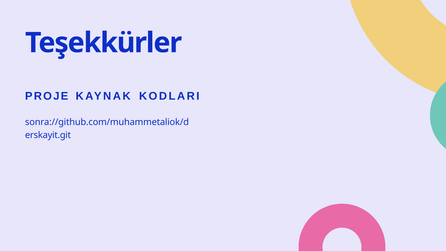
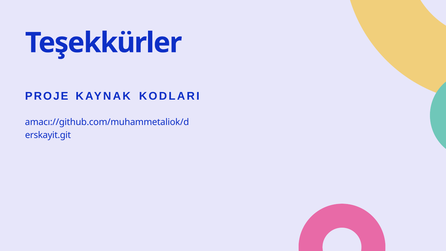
sonra://github.com/muhammetaliok/d: sonra://github.com/muhammetaliok/d -> amacı://github.com/muhammetaliok/d
